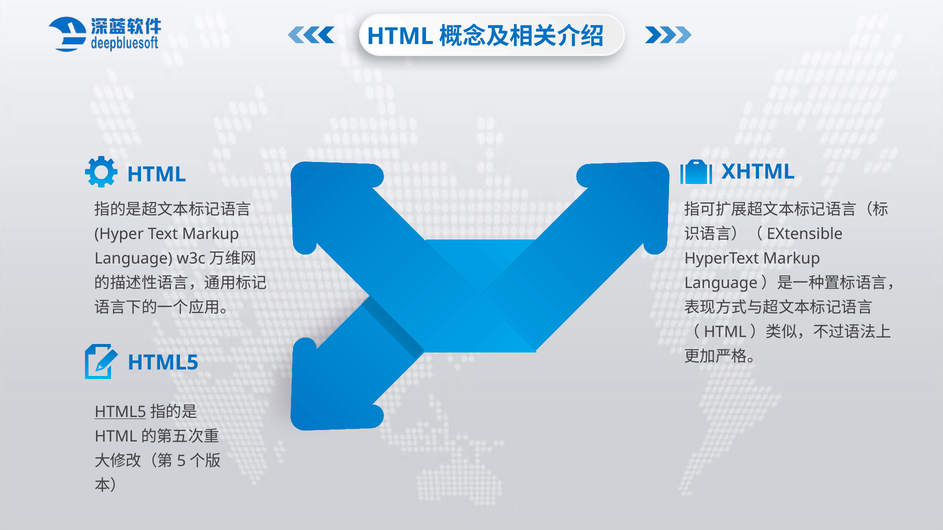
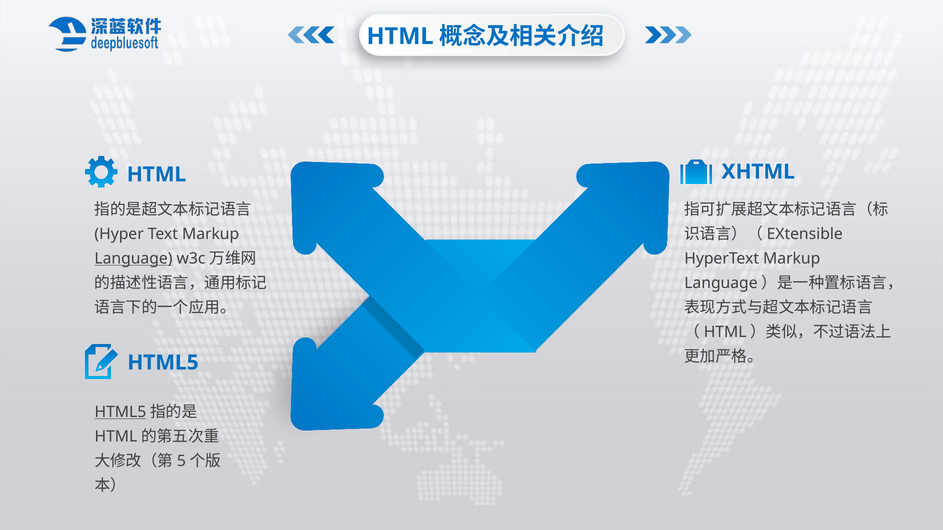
Language underline: none -> present
